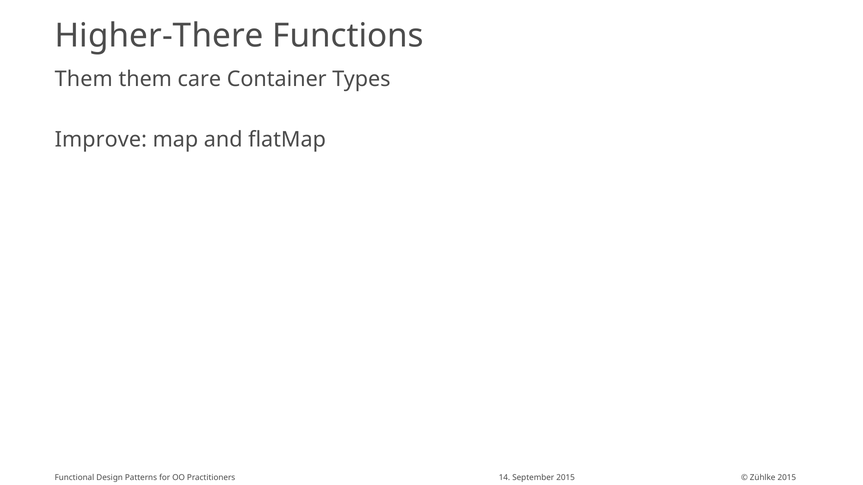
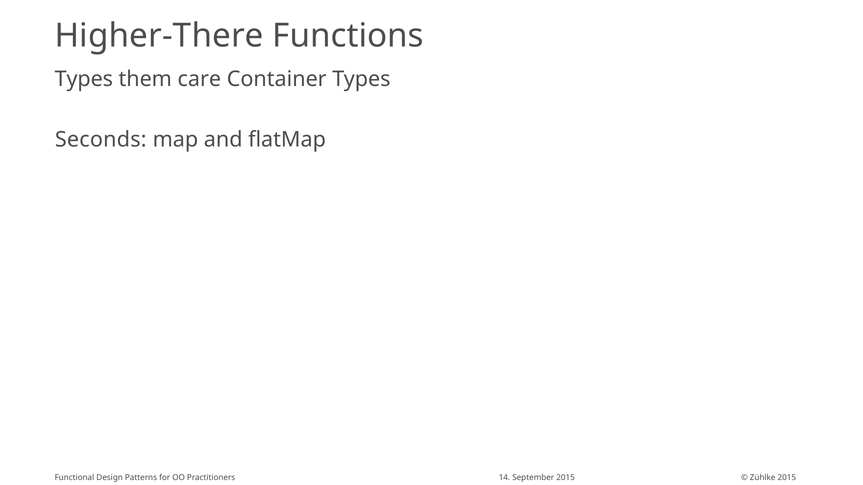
Them at (84, 79): Them -> Types
Improve: Improve -> Seconds
